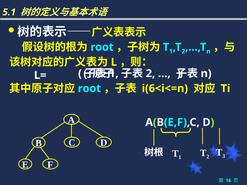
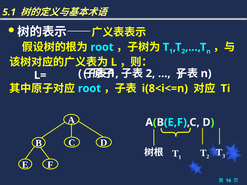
i(6<i<=n: i(6<i<=n -> i(8<i<=n
